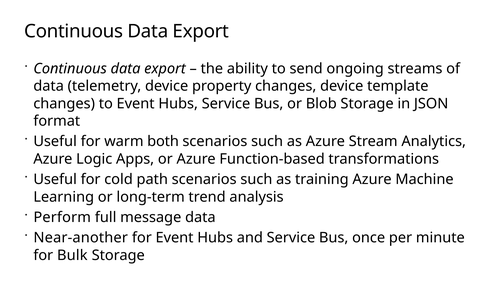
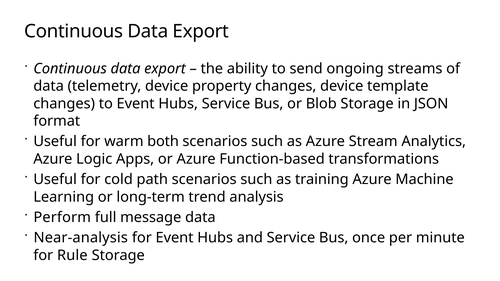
Near-another: Near-another -> Near-analysis
Bulk: Bulk -> Rule
